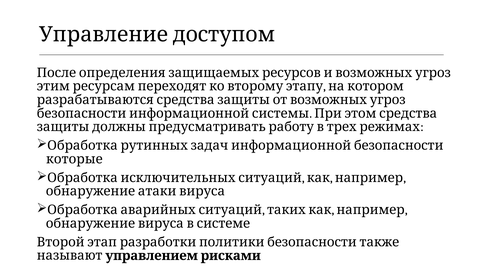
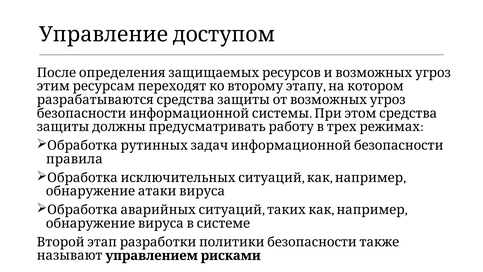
которые: которые -> правила
